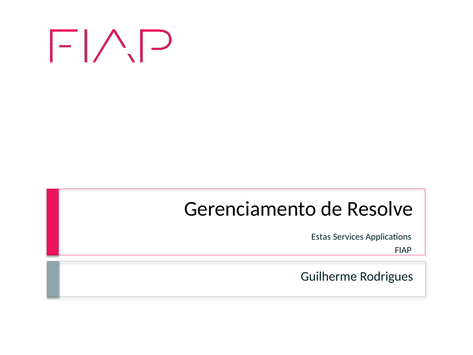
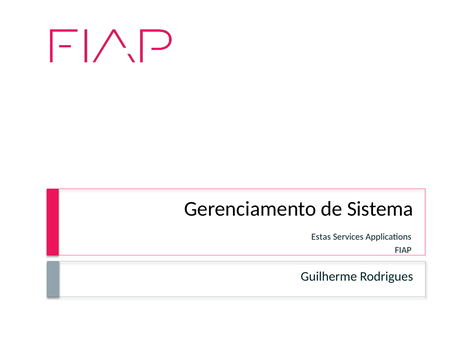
Resolve: Resolve -> Sistema
